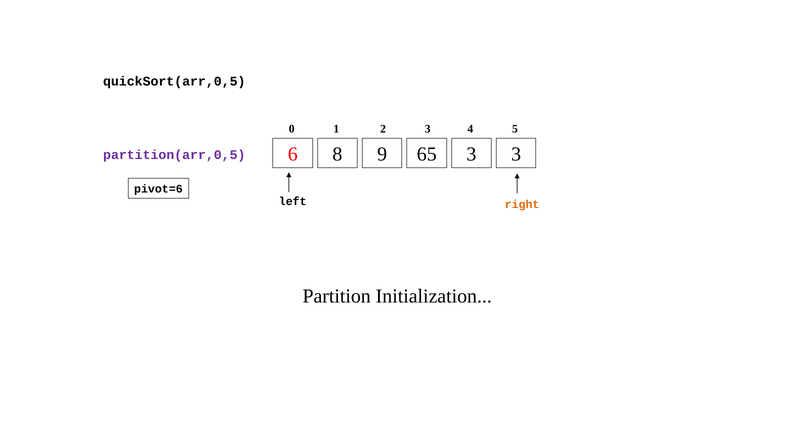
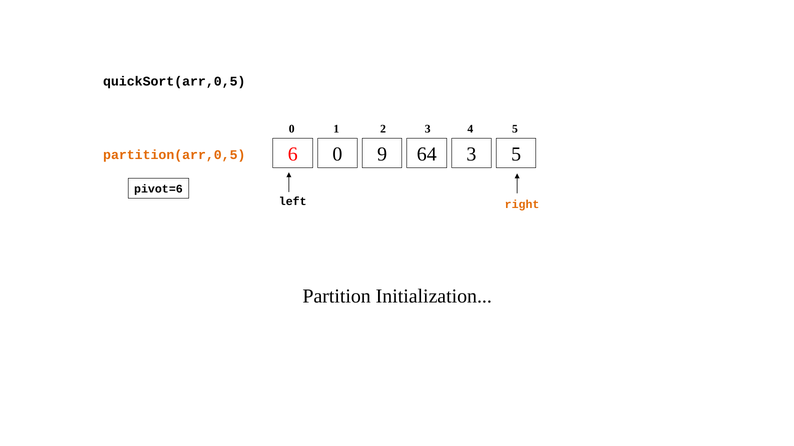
6 8: 8 -> 0
65: 65 -> 64
3 3: 3 -> 5
partition(arr,0,5 colour: purple -> orange
